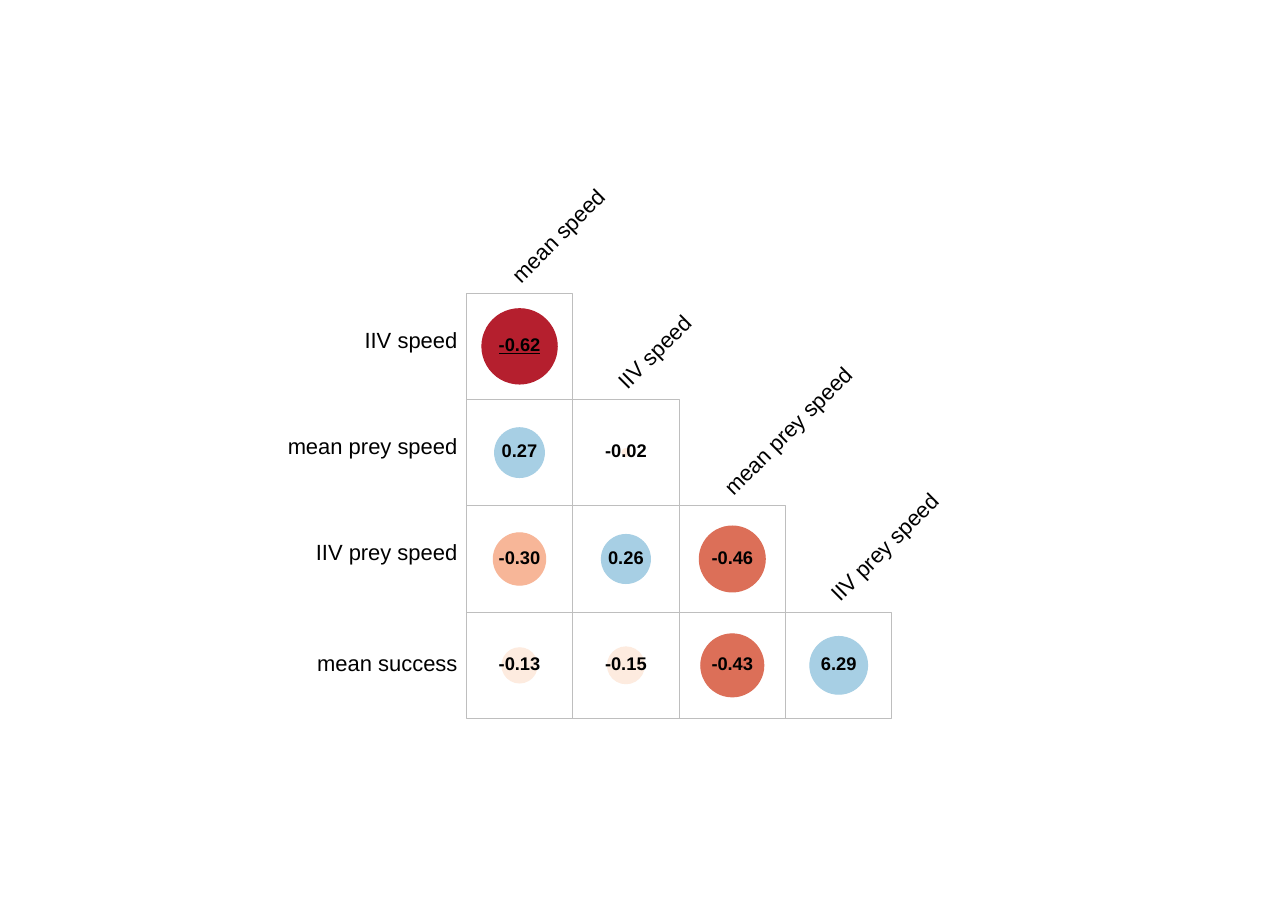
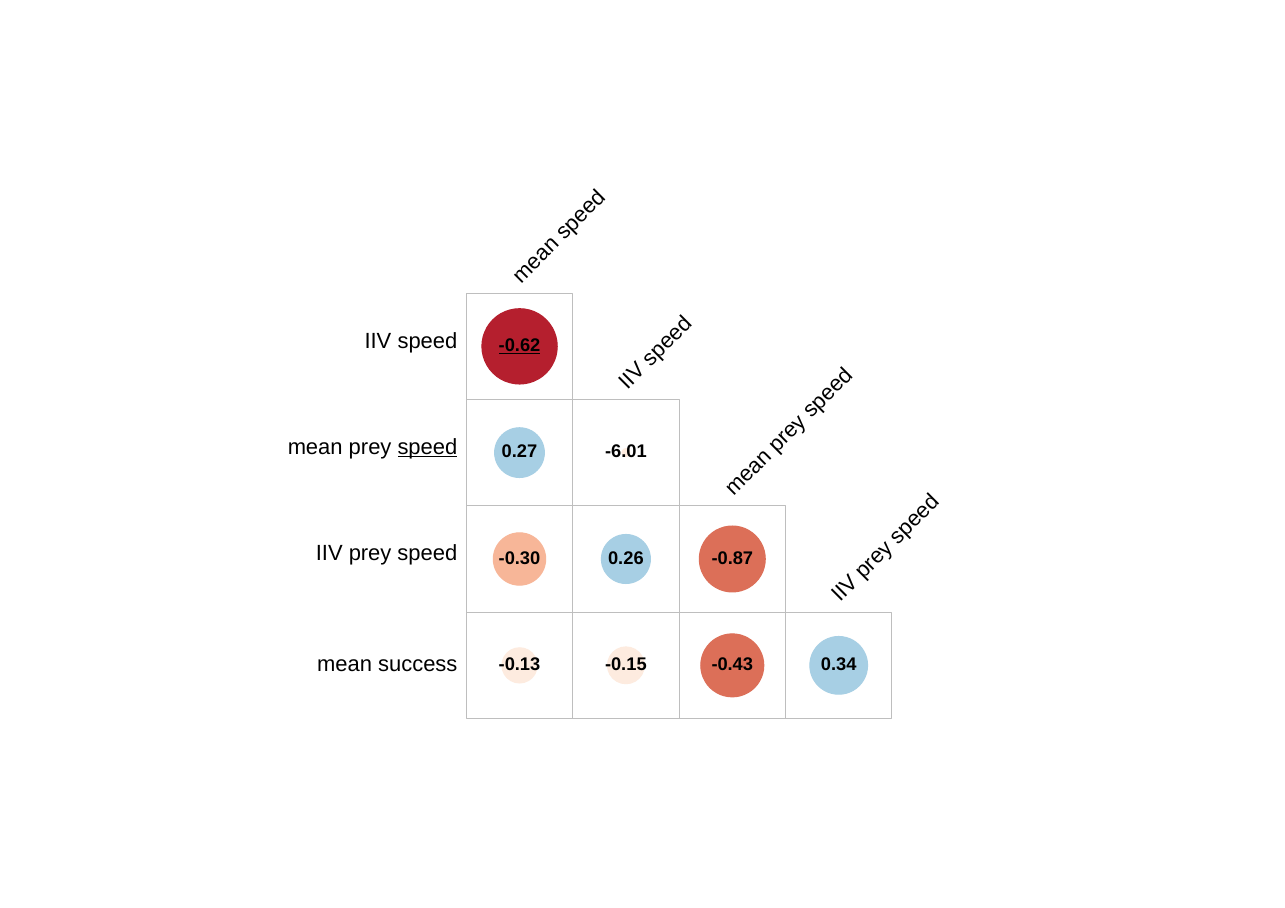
speed at (427, 447) underline: none -> present
-0.02: -0.02 -> -6.01
-0.46: -0.46 -> -0.87
6.29: 6.29 -> 0.34
